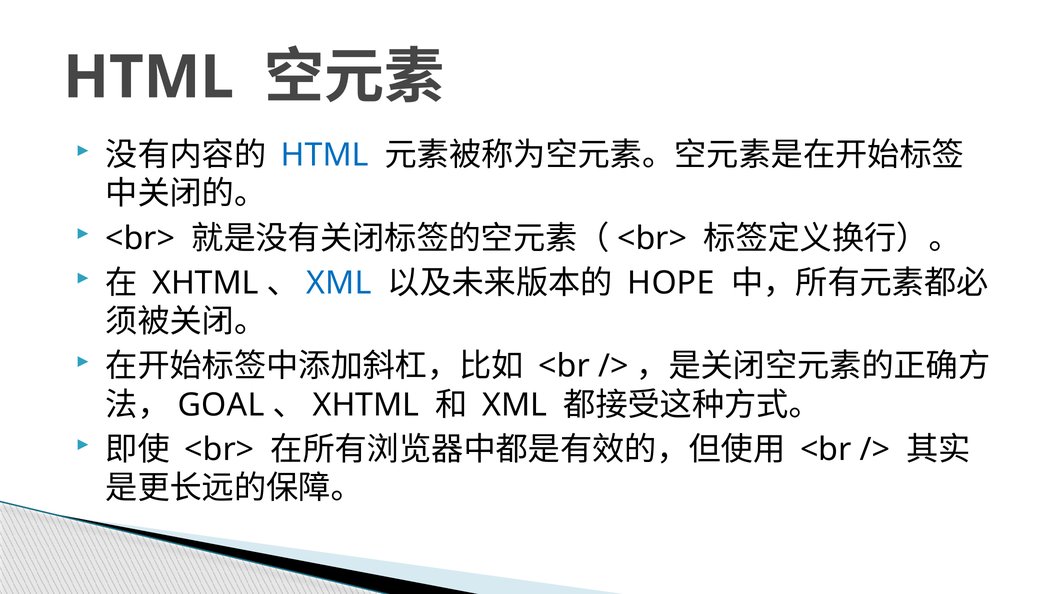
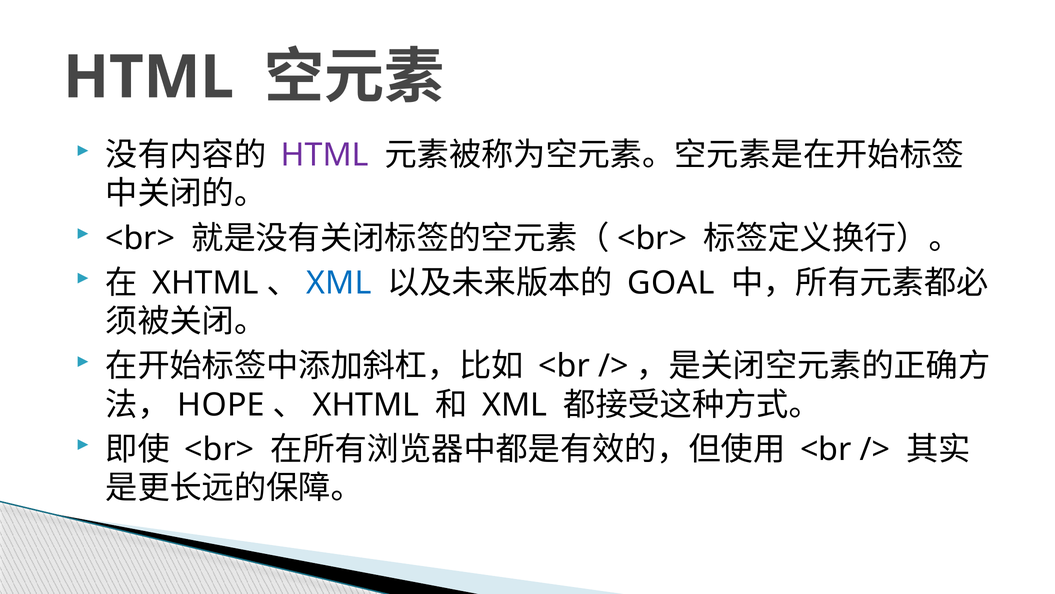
HTML at (325, 155) colour: blue -> purple
HOPE: HOPE -> GOAL
GOAL: GOAL -> HOPE
